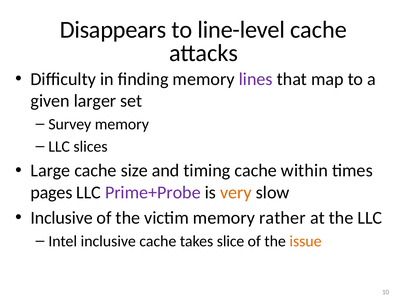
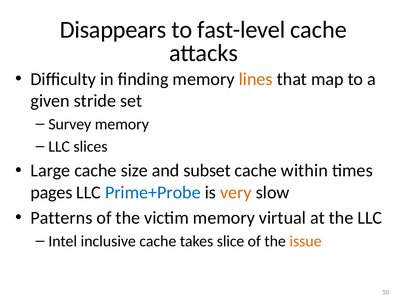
line-level: line-level -> fast-level
lines colour: purple -> orange
larger: larger -> stride
timing: timing -> subset
Prime+Probe colour: purple -> blue
Inclusive at (62, 217): Inclusive -> Patterns
rather: rather -> virtual
